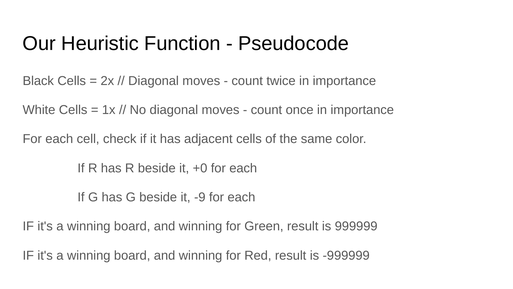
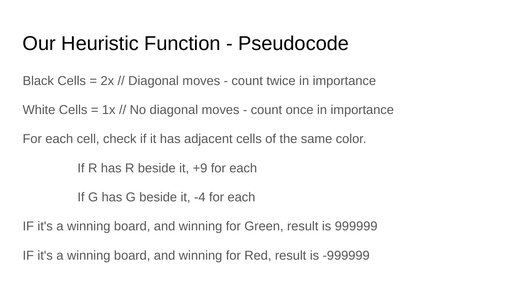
+0: +0 -> +9
-9: -9 -> -4
